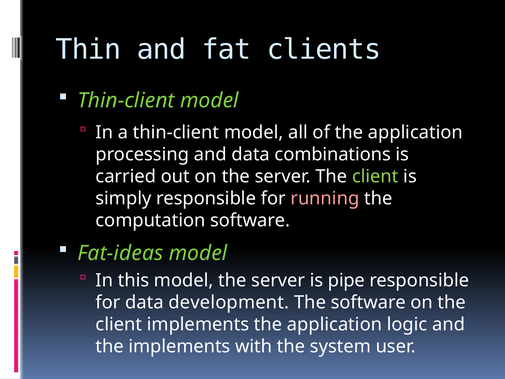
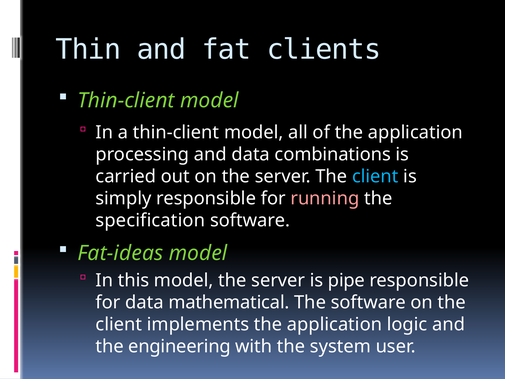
client at (375, 176) colour: light green -> light blue
computation: computation -> specification
development: development -> mathematical
the implements: implements -> engineering
